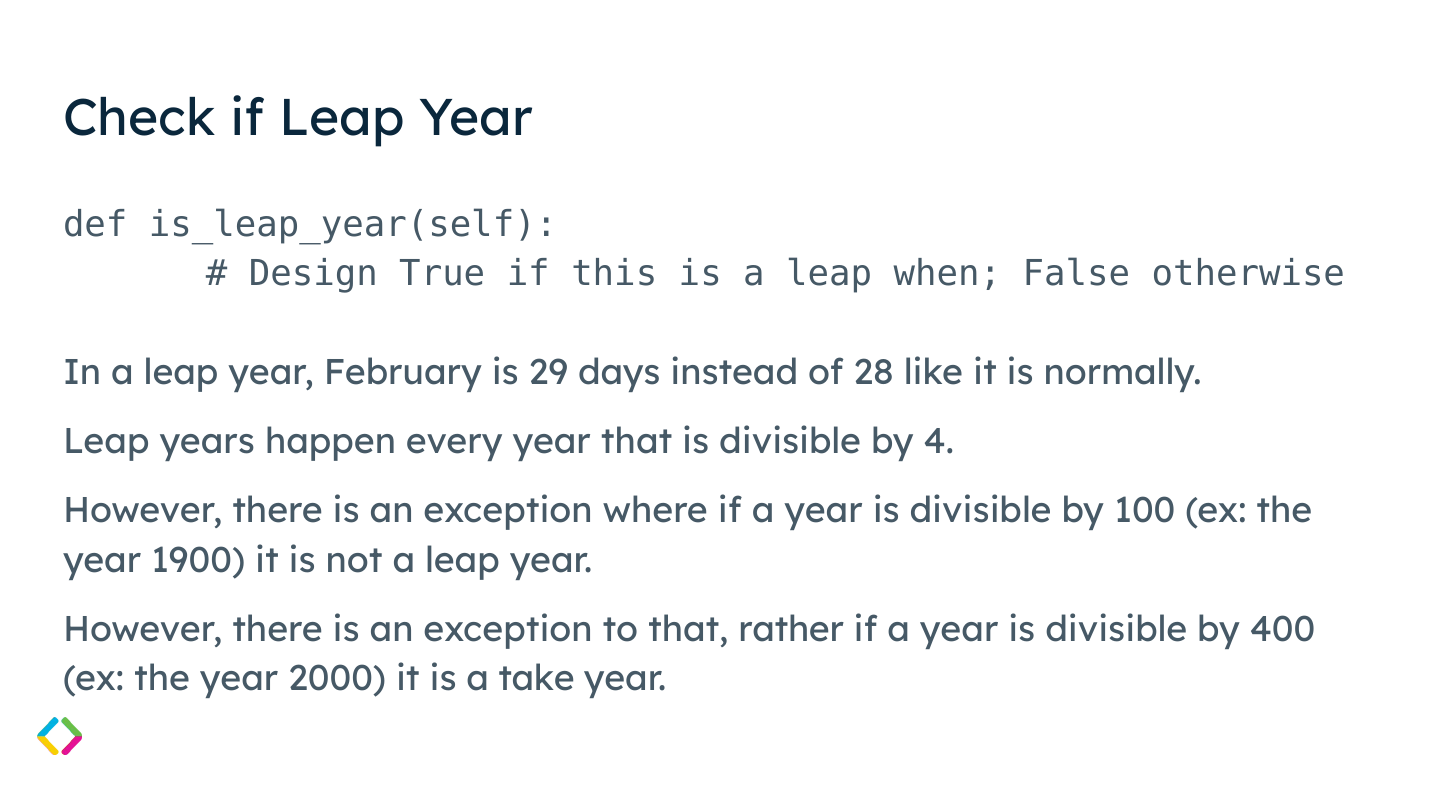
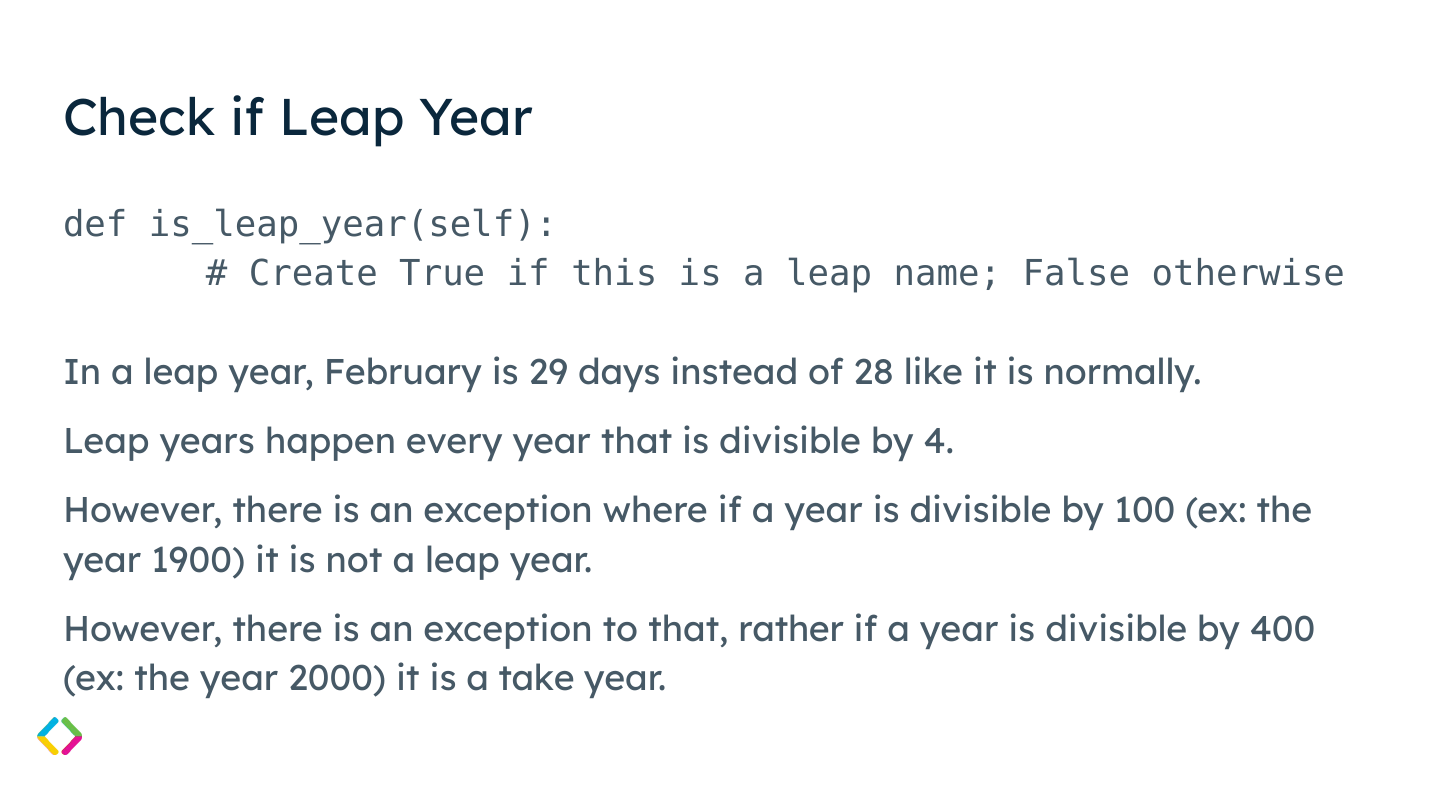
Design: Design -> Create
when: when -> name
